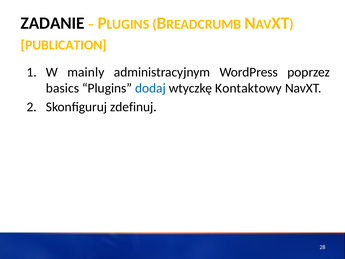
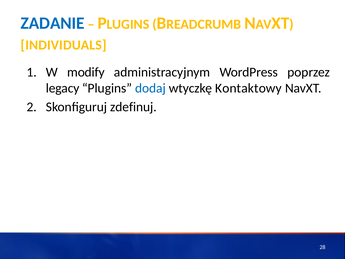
ZADANIE colour: black -> blue
PUBLICATION: PUBLICATION -> INDIVIDUALS
mainly: mainly -> modify
basics: basics -> legacy
